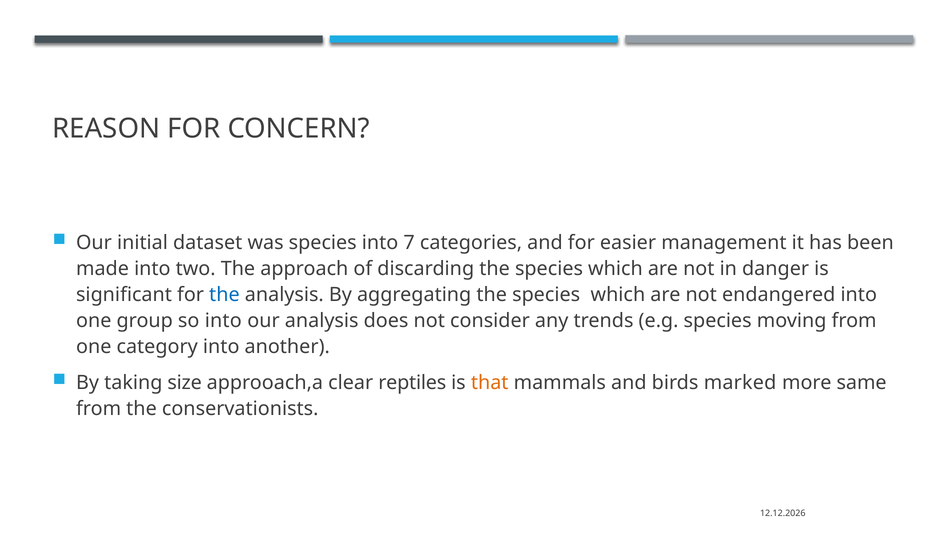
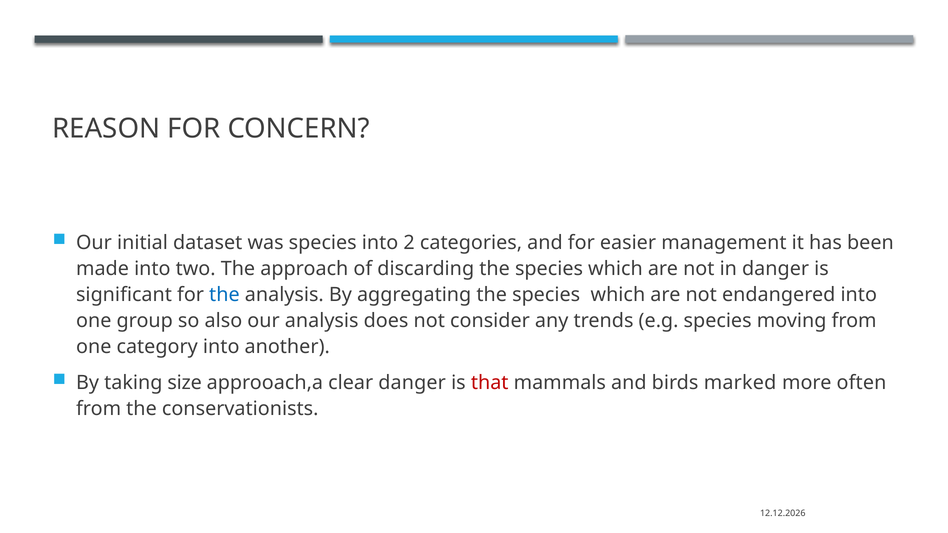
7: 7 -> 2
so into: into -> also
clear reptiles: reptiles -> danger
that colour: orange -> red
same: same -> often
